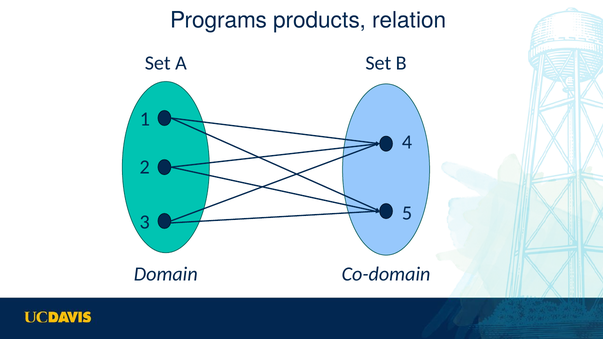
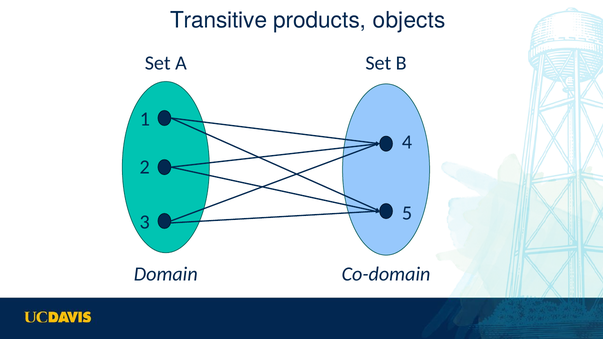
Programs: Programs -> Transitive
relation: relation -> objects
